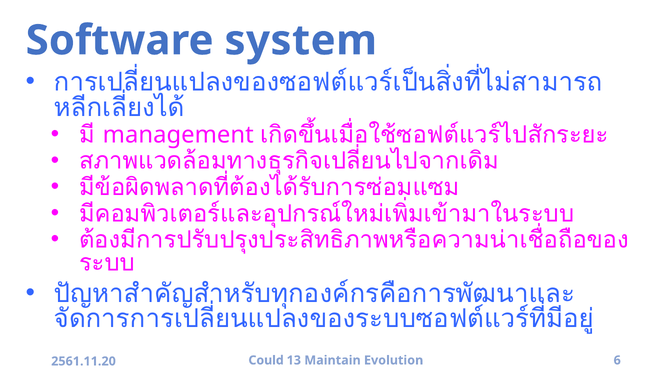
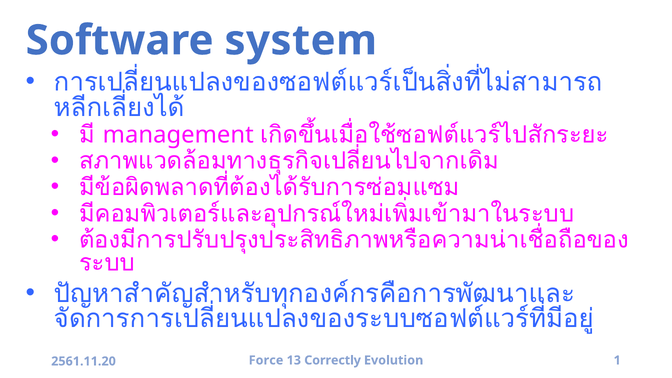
Could: Could -> Force
Maintain: Maintain -> Correctly
6: 6 -> 1
